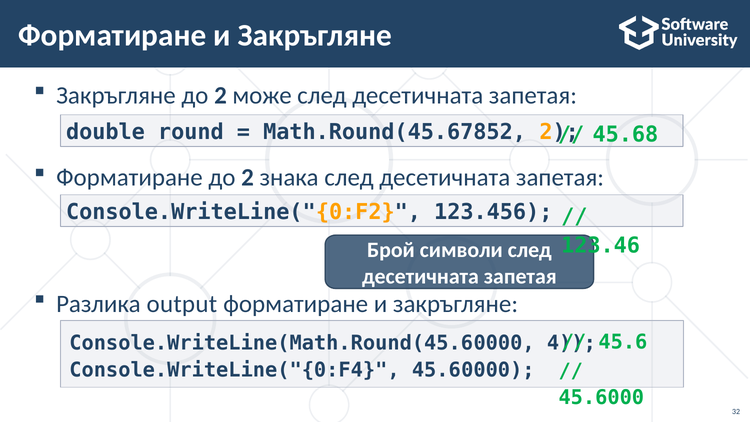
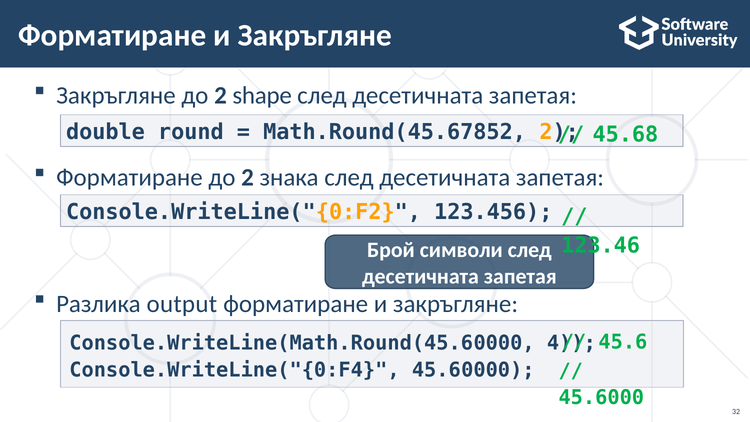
може: може -> shape
